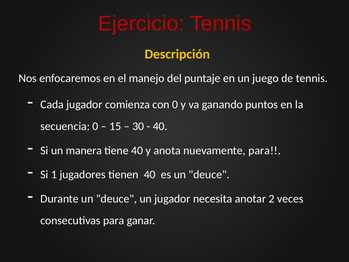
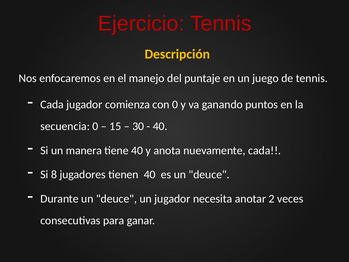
nuevamente para: para -> cada
1: 1 -> 8
